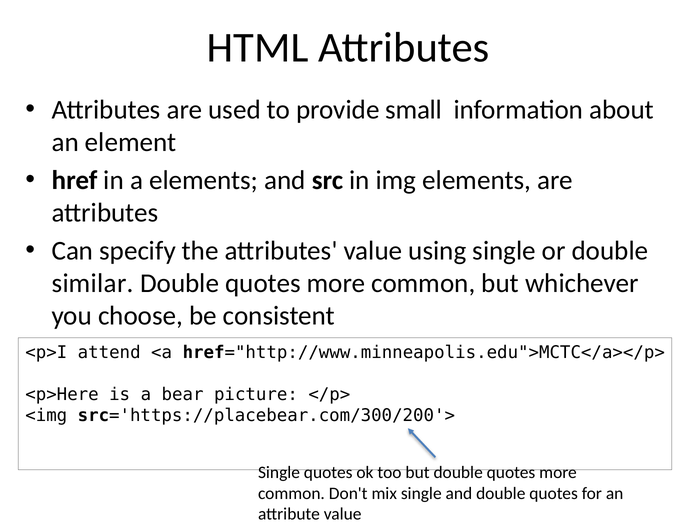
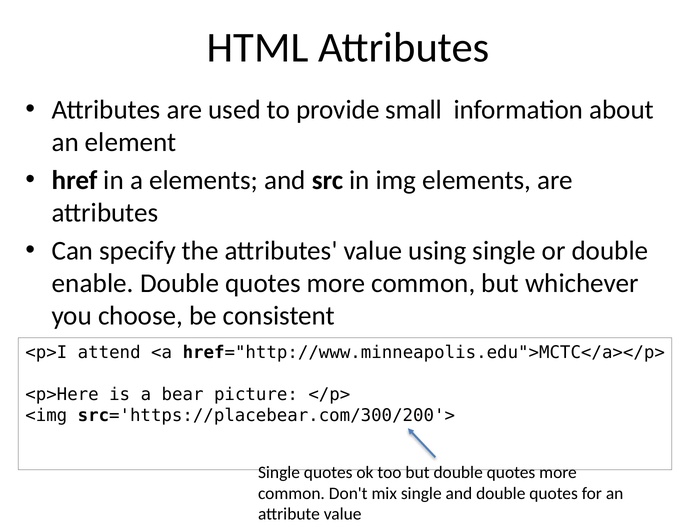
similar: similar -> enable
